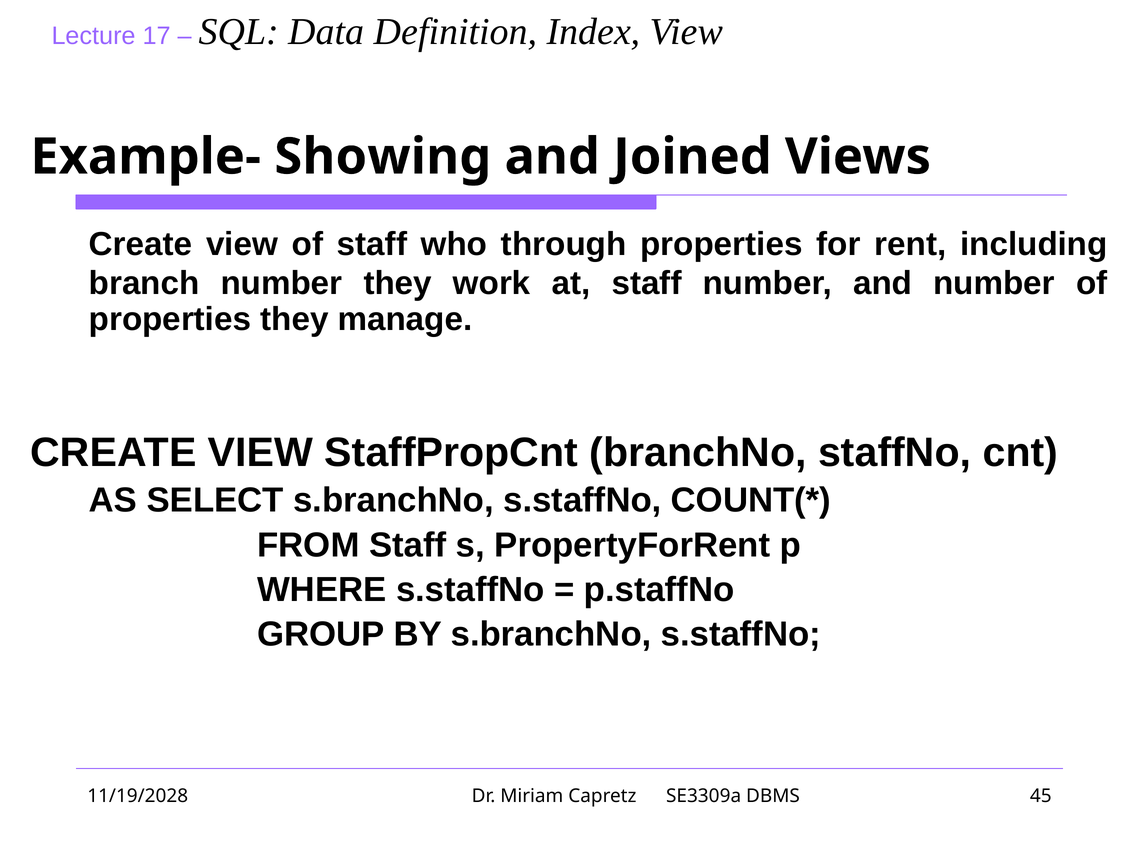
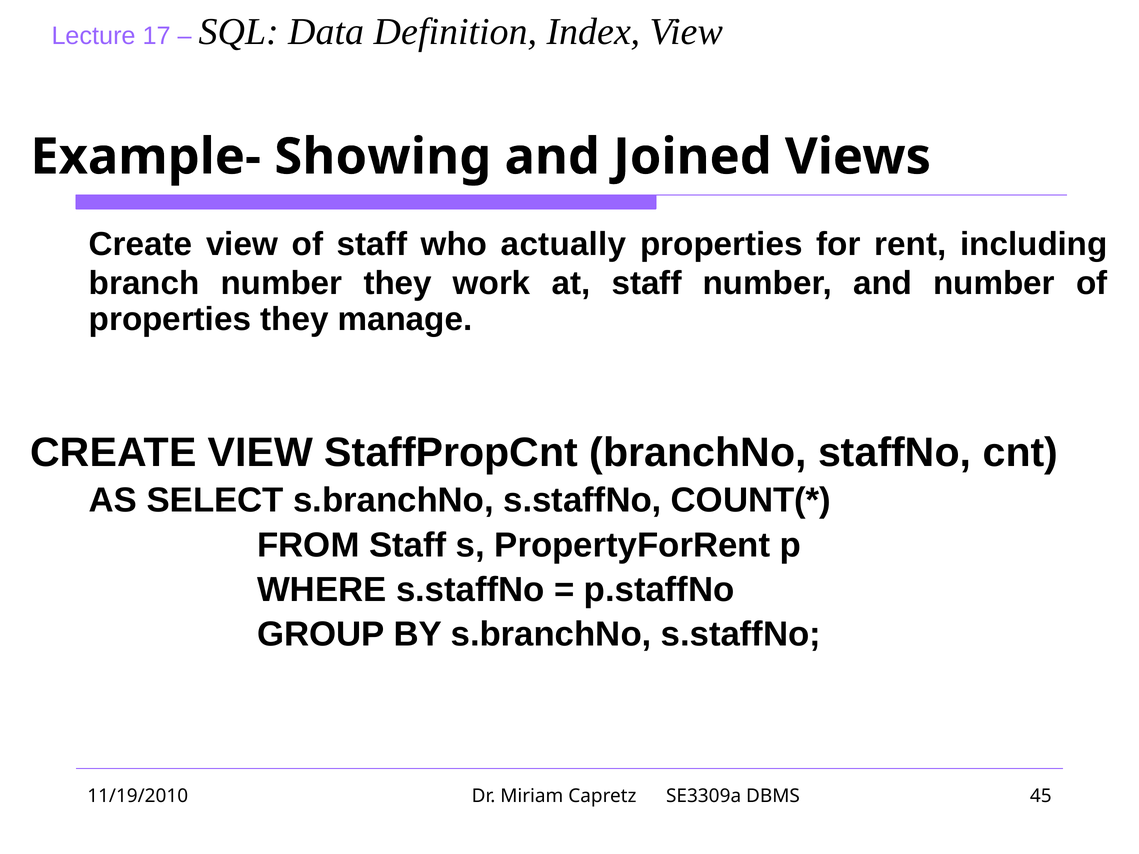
through: through -> actually
11/19/2028: 11/19/2028 -> 11/19/2010
